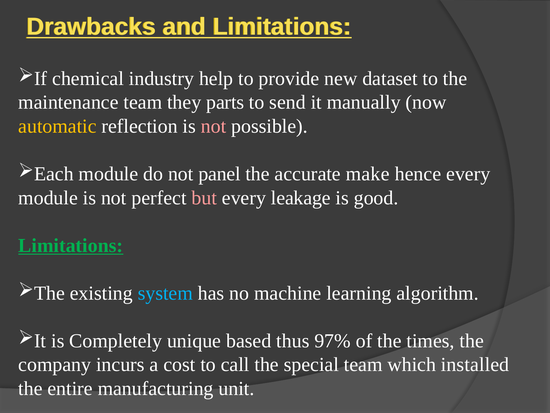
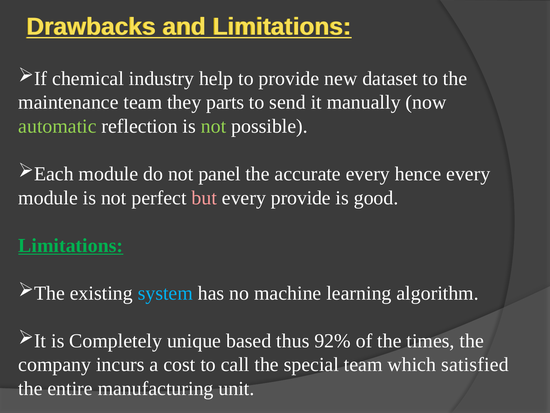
automatic colour: yellow -> light green
not at (214, 126) colour: pink -> light green
accurate make: make -> every
every leakage: leakage -> provide
97%: 97% -> 92%
installed: installed -> satisfied
